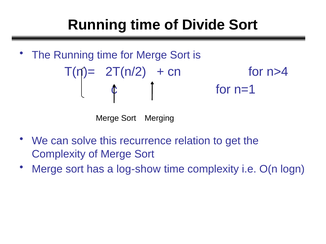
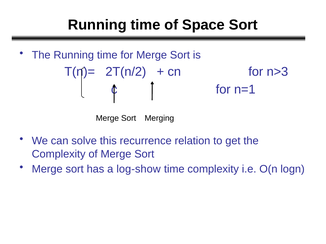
Divide: Divide -> Space
n>4: n>4 -> n>3
